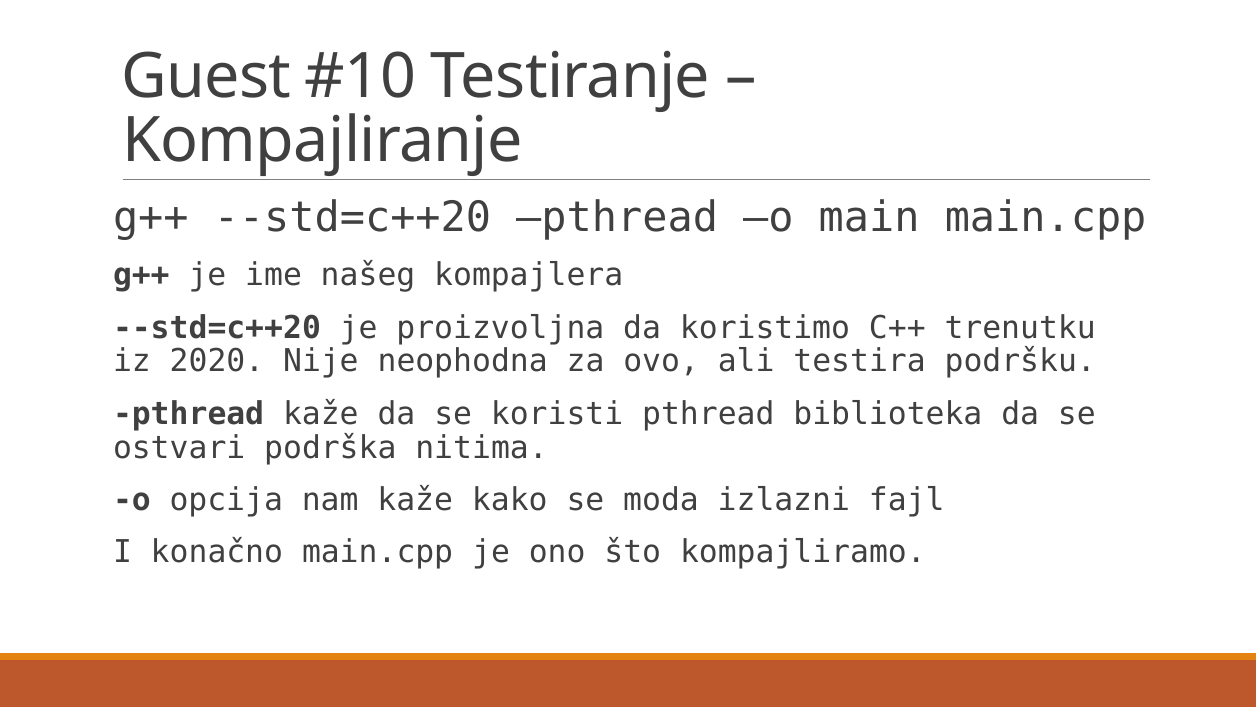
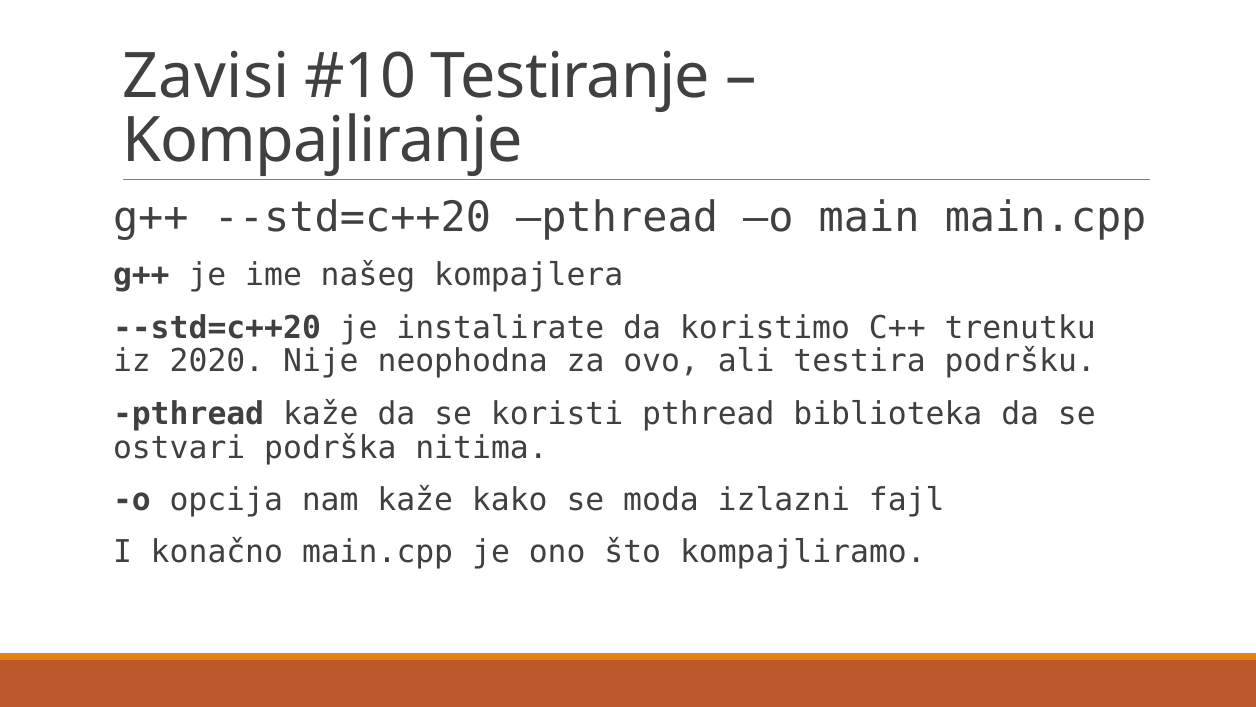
Guest: Guest -> Zavisi
proizvoljna: proizvoljna -> instalirate
